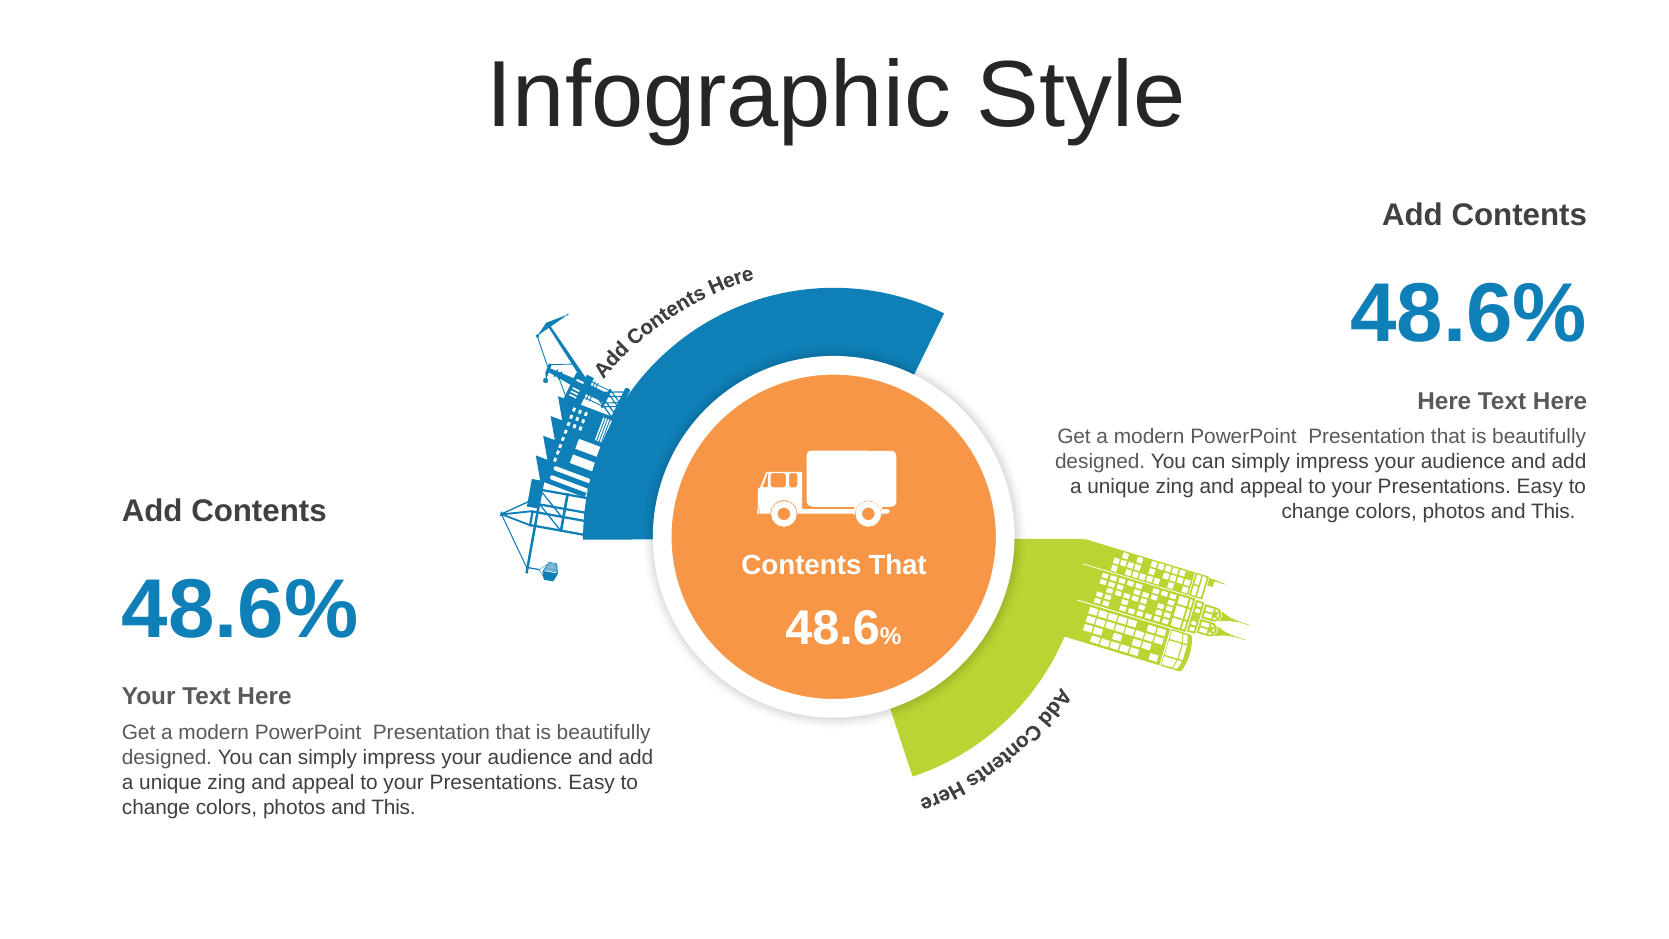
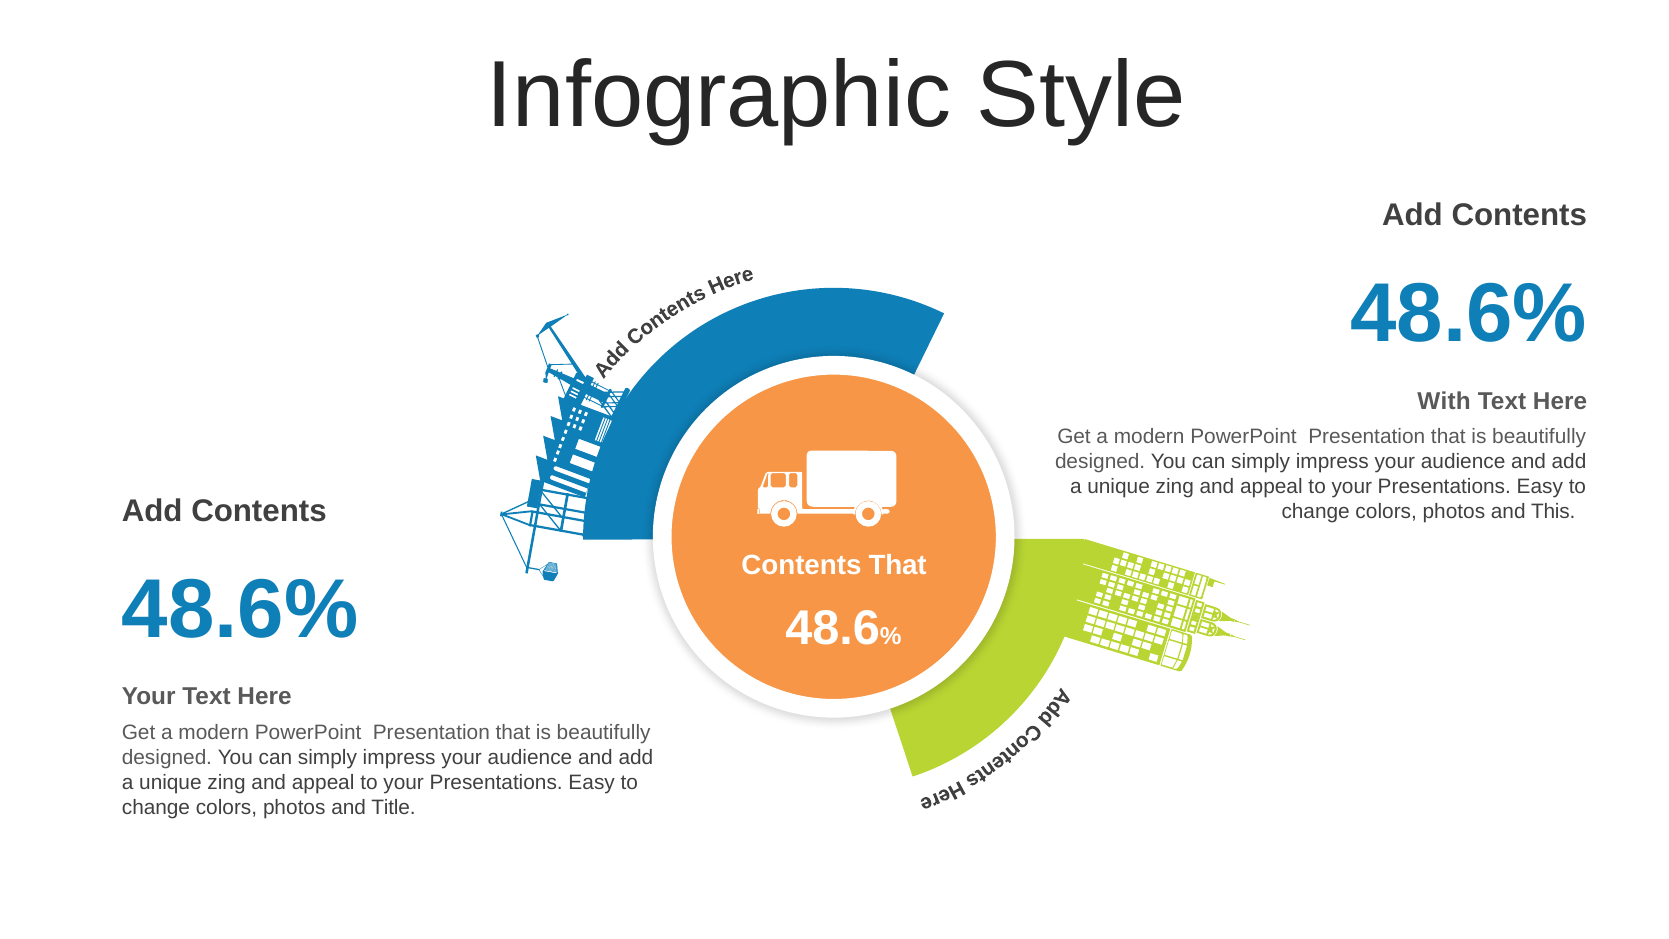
Here at (1444, 401): Here -> With
This at (394, 807): This -> Title
